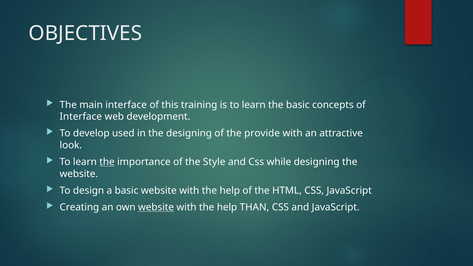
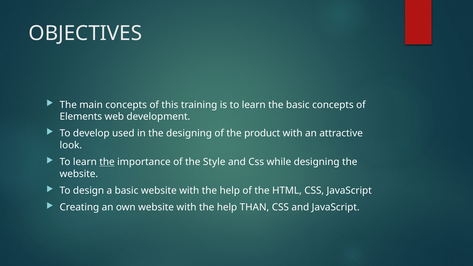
main interface: interface -> concepts
Interface at (81, 117): Interface -> Elements
provide: provide -> product
website at (156, 207) underline: present -> none
